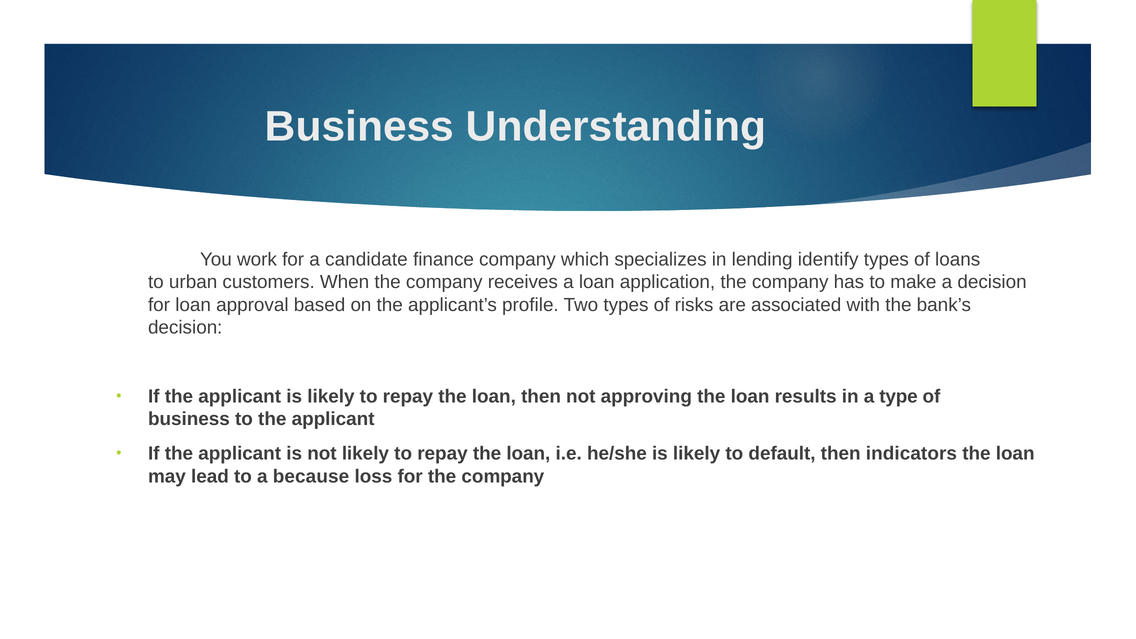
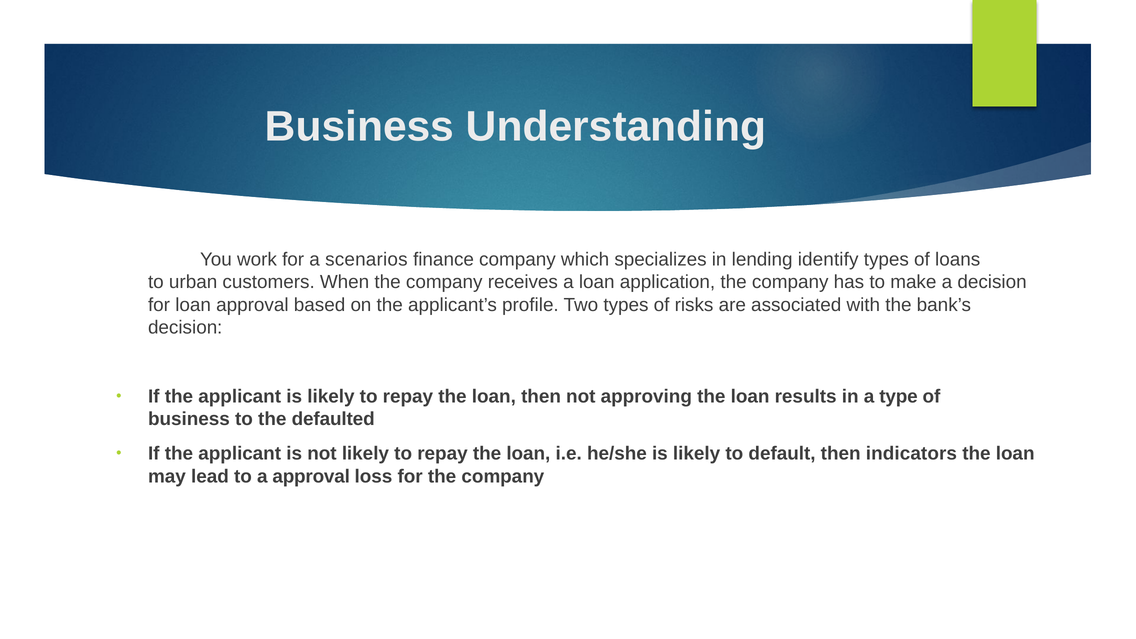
candidate: candidate -> scenarios
to the applicant: applicant -> defaulted
a because: because -> approval
